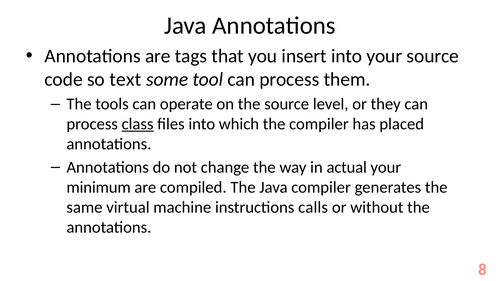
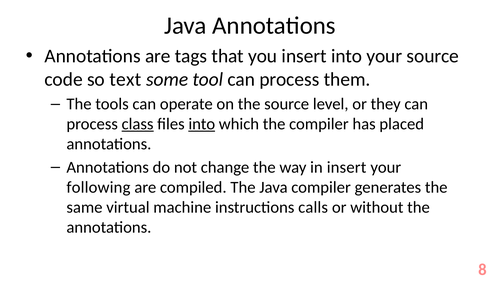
into at (202, 124) underline: none -> present
in actual: actual -> insert
minimum: minimum -> following
